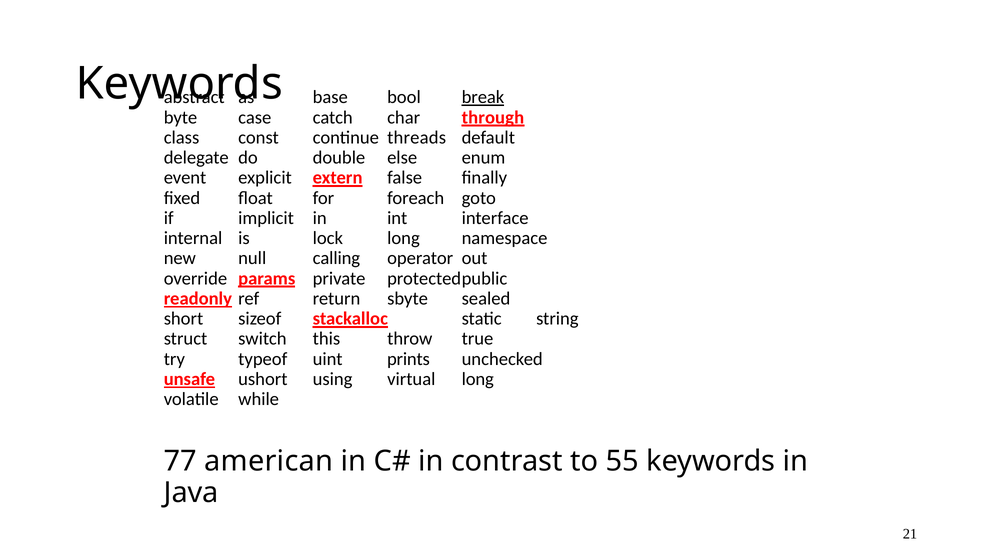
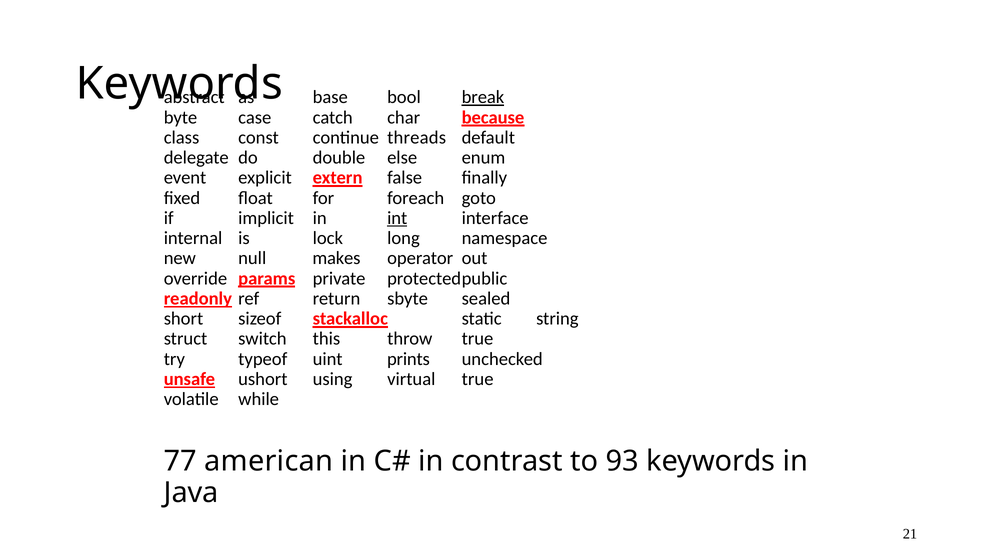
through: through -> because
int underline: none -> present
calling: calling -> makes
virtual long: long -> true
55: 55 -> 93
